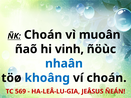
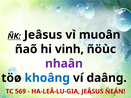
ÑK Choán: Choán -> Jeâsus
nhaân colour: blue -> purple
ví choán: choán -> daâng
